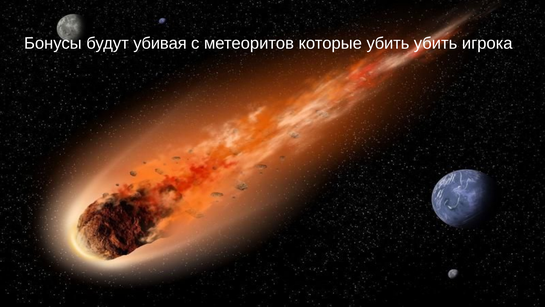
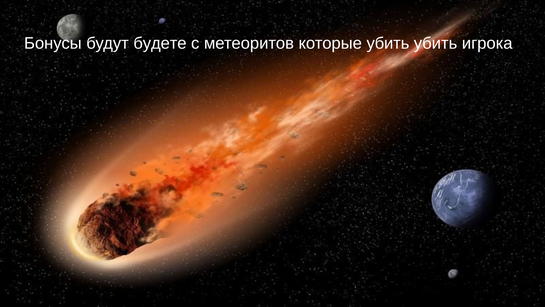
убивая: убивая -> будете
